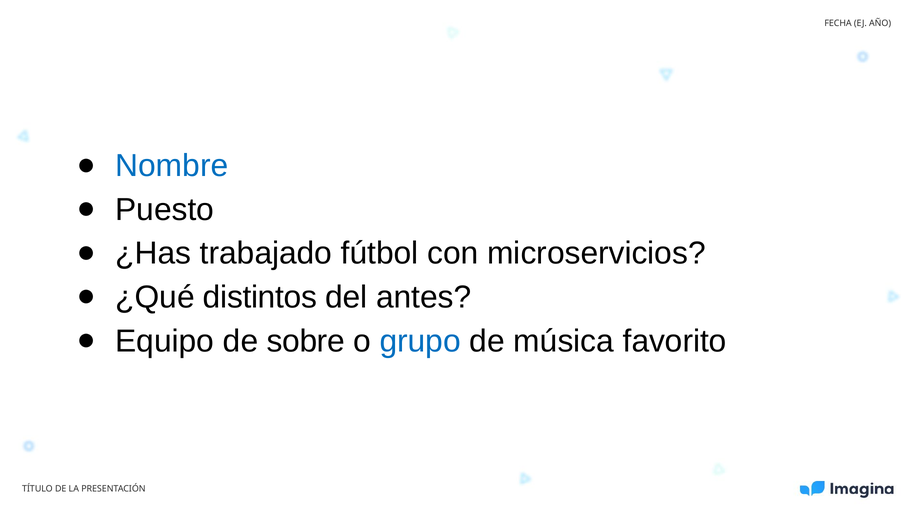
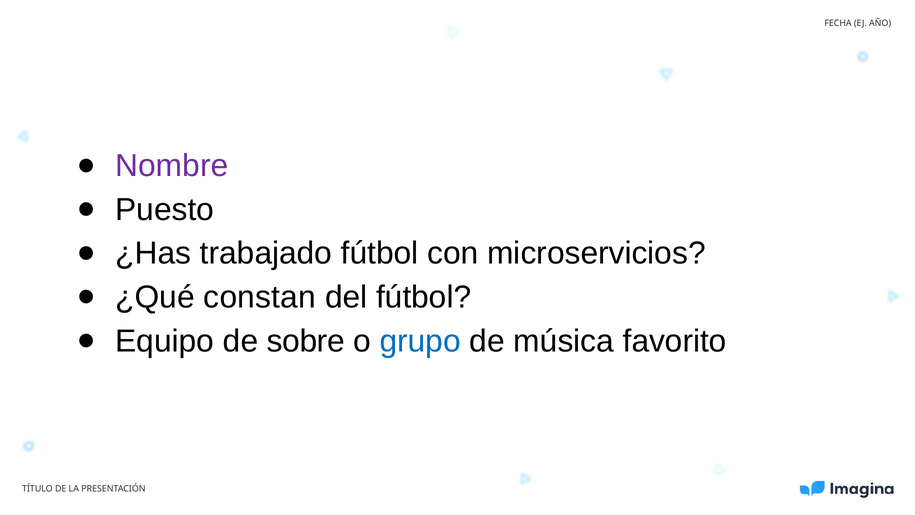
Nombre colour: blue -> purple
distintos: distintos -> constan
del antes: antes -> fútbol
